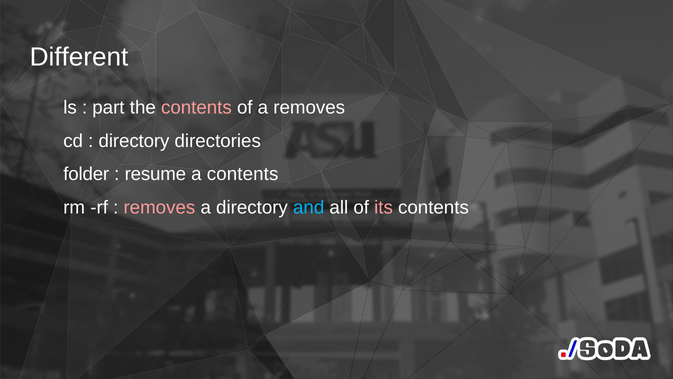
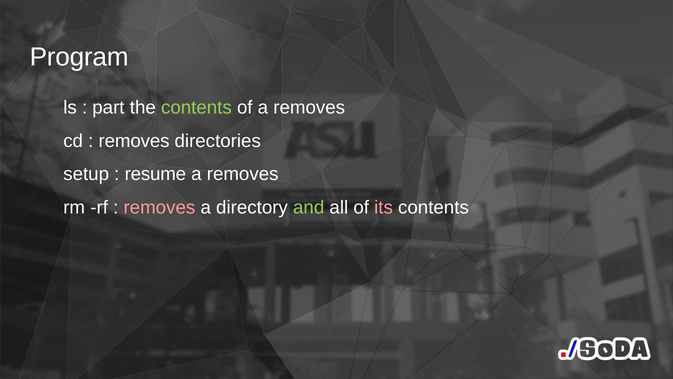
Different: Different -> Program
contents at (196, 107) colour: pink -> light green
directory at (134, 141): directory -> removes
folder: folder -> setup
contents at (243, 174): contents -> removes
and colour: light blue -> light green
